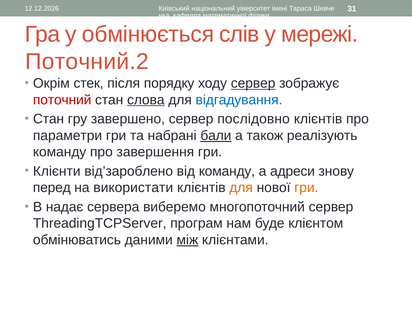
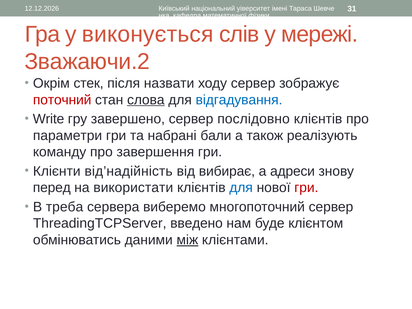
обмінюється: обмінюється -> виконується
Поточний.2: Поточний.2 -> Зважаючи.2
порядку: порядку -> назвати
сервер at (253, 83) underline: present -> none
Стан at (49, 119): Стан -> Write
бали underline: present -> none
від’зароблено: від’зароблено -> від’надійність
від команду: команду -> вибирає
для at (241, 188) colour: orange -> blue
гри at (306, 188) colour: orange -> red
надає: надає -> треба
програм: програм -> введено
